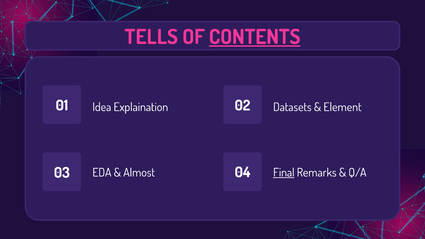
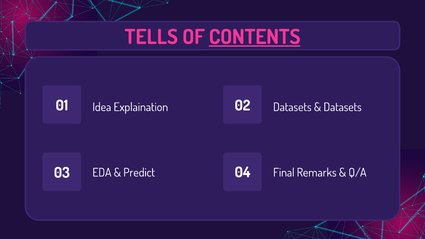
Element at (343, 107): Element -> Datasets
Final underline: present -> none
Almost: Almost -> Predict
